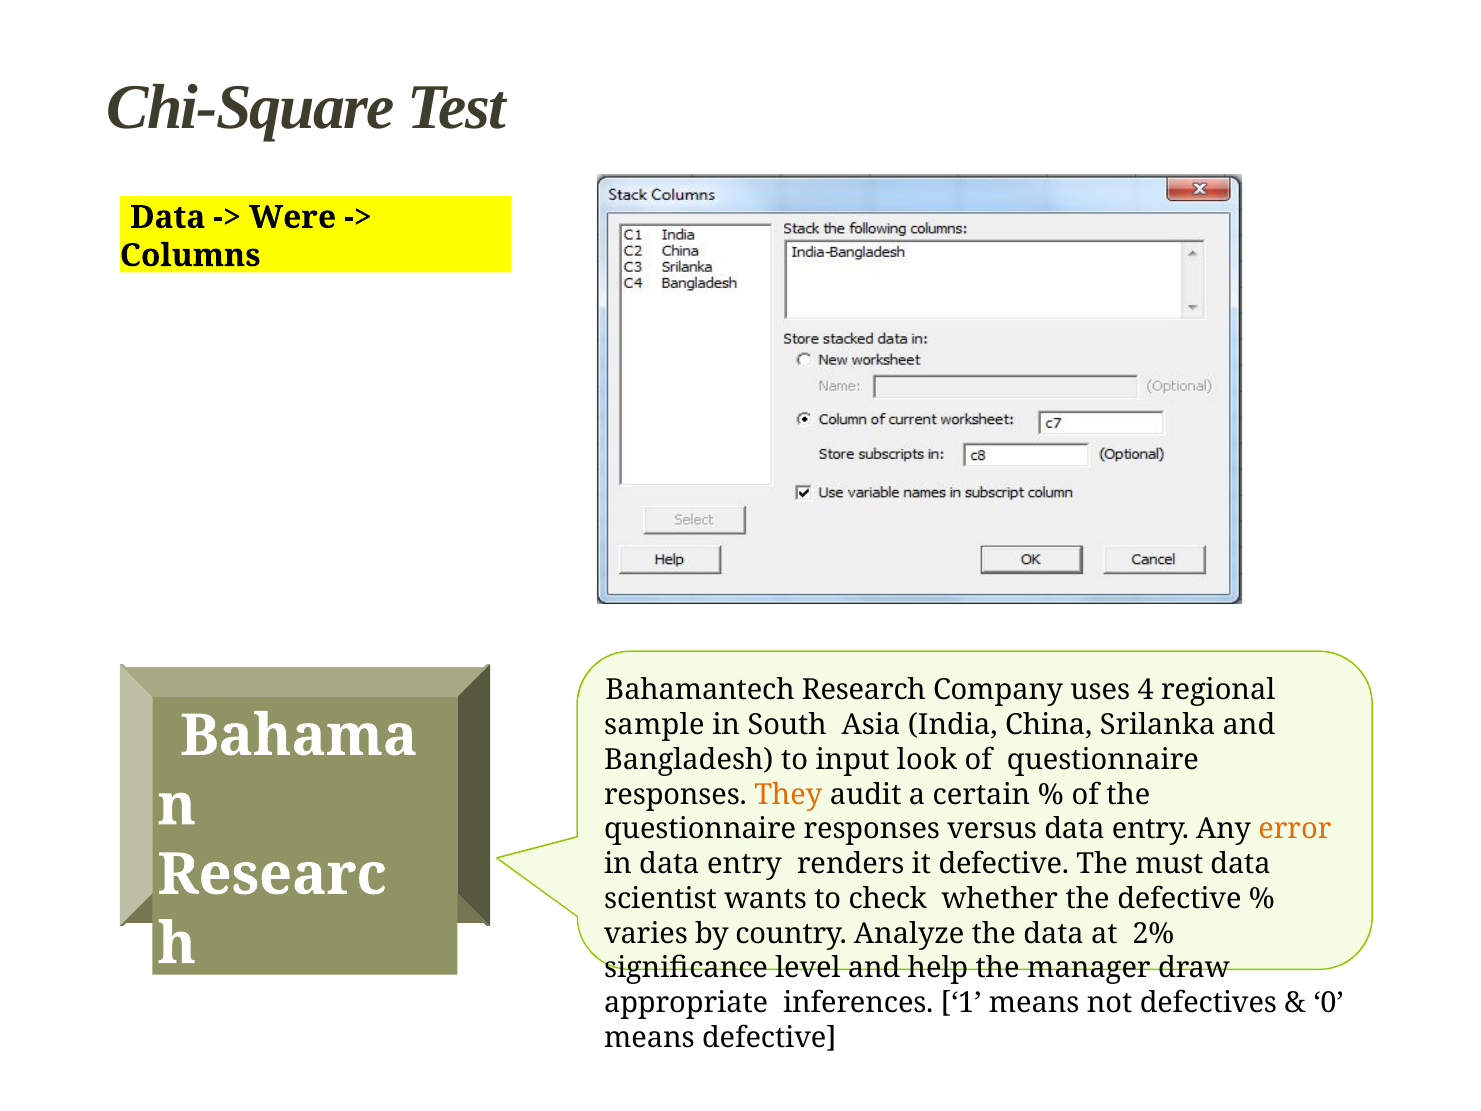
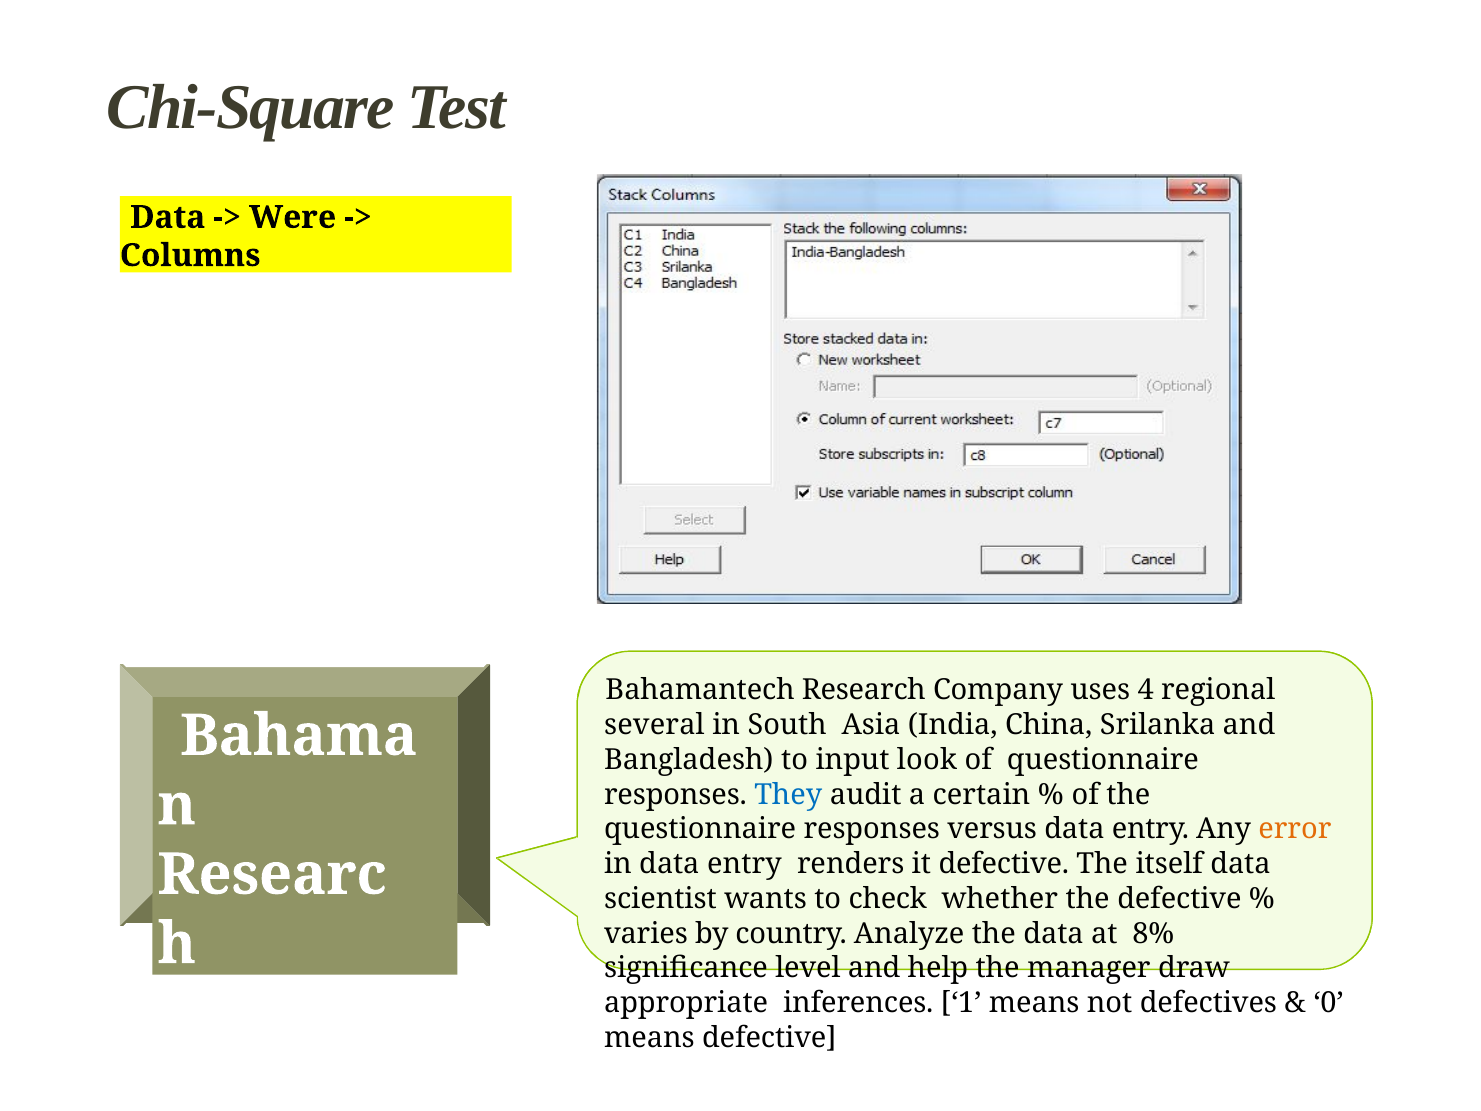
sample: sample -> several
They colour: orange -> blue
must: must -> itself
2%: 2% -> 8%
